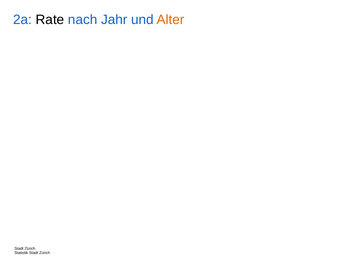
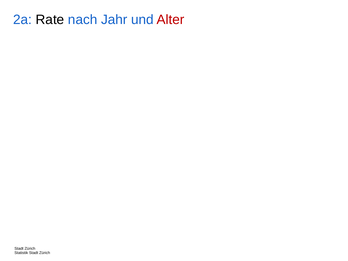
Alter colour: orange -> red
